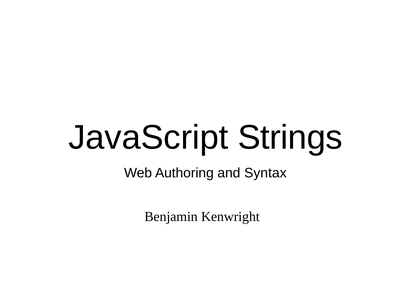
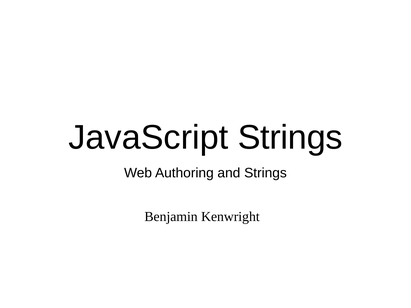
and Syntax: Syntax -> Strings
